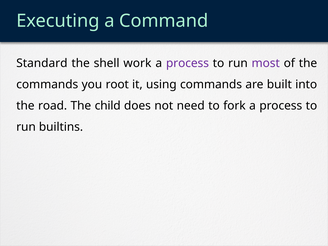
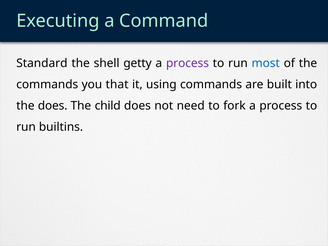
work: work -> getty
most colour: purple -> blue
root: root -> that
the road: road -> does
